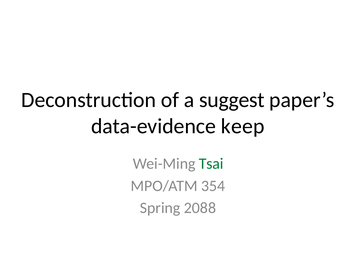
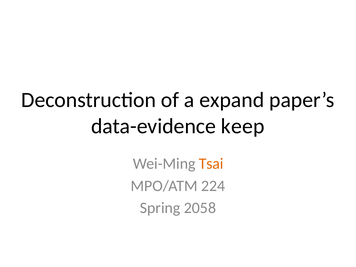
suggest: suggest -> expand
Tsai colour: green -> orange
354: 354 -> 224
2088: 2088 -> 2058
